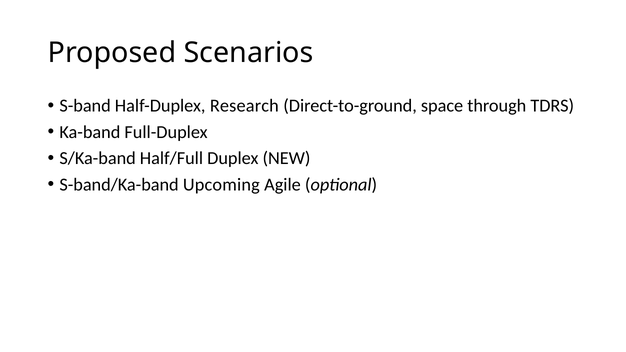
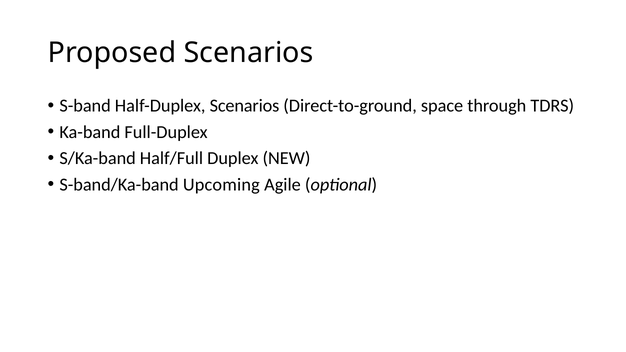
Half-Duplex Research: Research -> Scenarios
